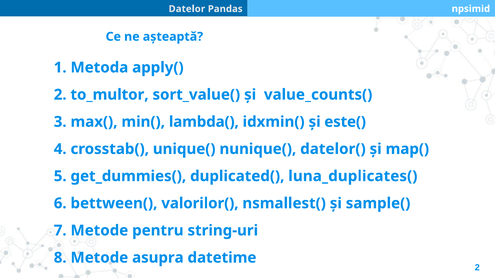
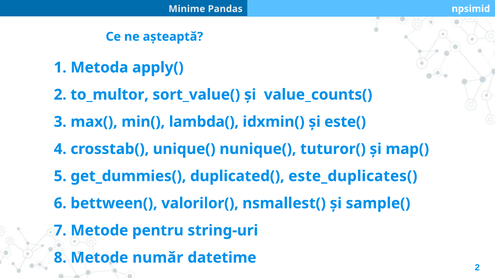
Datelor: Datelor -> Minime
datelor(: datelor( -> tuturor(
luna_duplicates(: luna_duplicates( -> este_duplicates(
asupra: asupra -> număr
